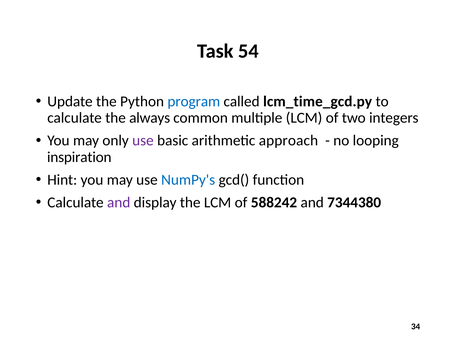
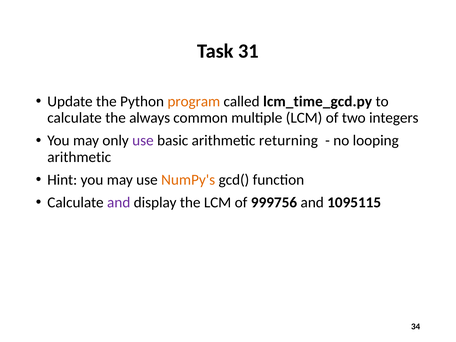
54: 54 -> 31
program colour: blue -> orange
approach: approach -> returning
inspiration at (79, 157): inspiration -> arithmetic
NumPy's colour: blue -> orange
588242: 588242 -> 999756
7344380: 7344380 -> 1095115
